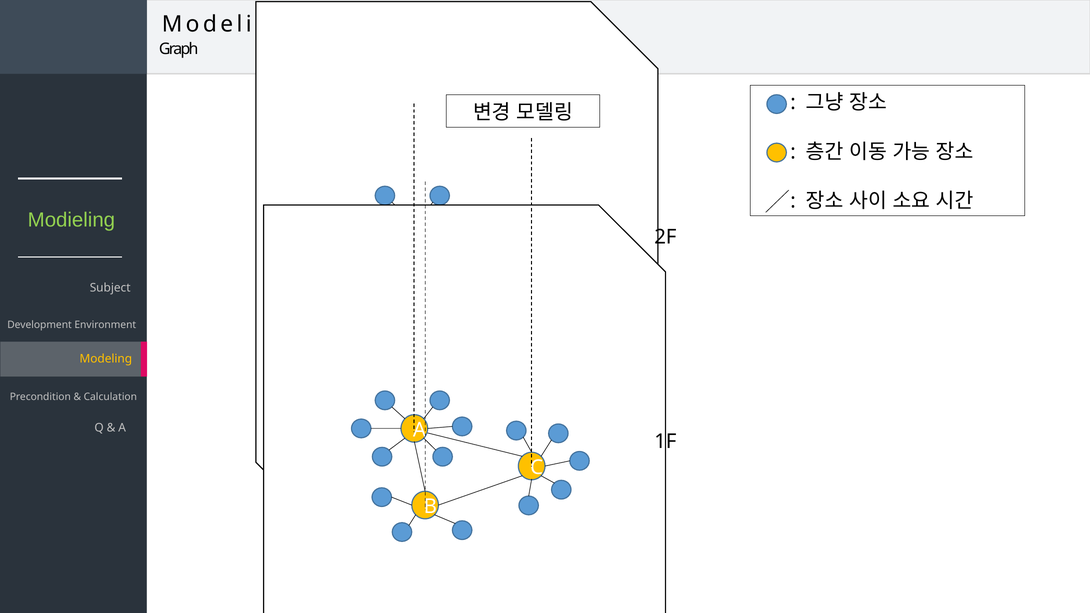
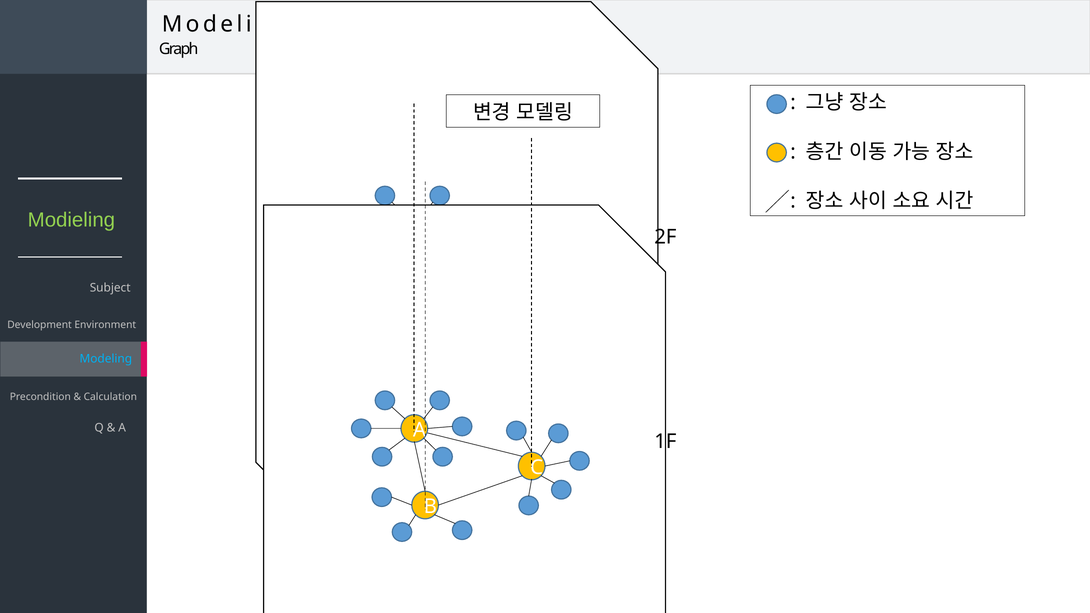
Modeling at (106, 359) colour: yellow -> light blue
